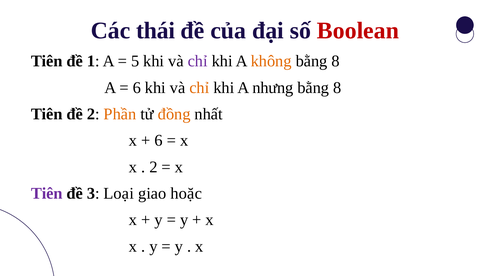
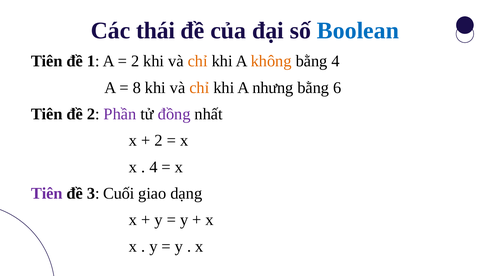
Boolean colour: red -> blue
5 at (135, 61): 5 -> 2
chỉ at (198, 61) colour: purple -> orange
8 at (336, 61): 8 -> 4
6 at (137, 88): 6 -> 8
8 at (337, 88): 8 -> 6
Phần colour: orange -> purple
đồng colour: orange -> purple
6 at (159, 140): 6 -> 2
2 at (153, 167): 2 -> 4
Loại: Loại -> Cuối
hoặc: hoặc -> dạng
